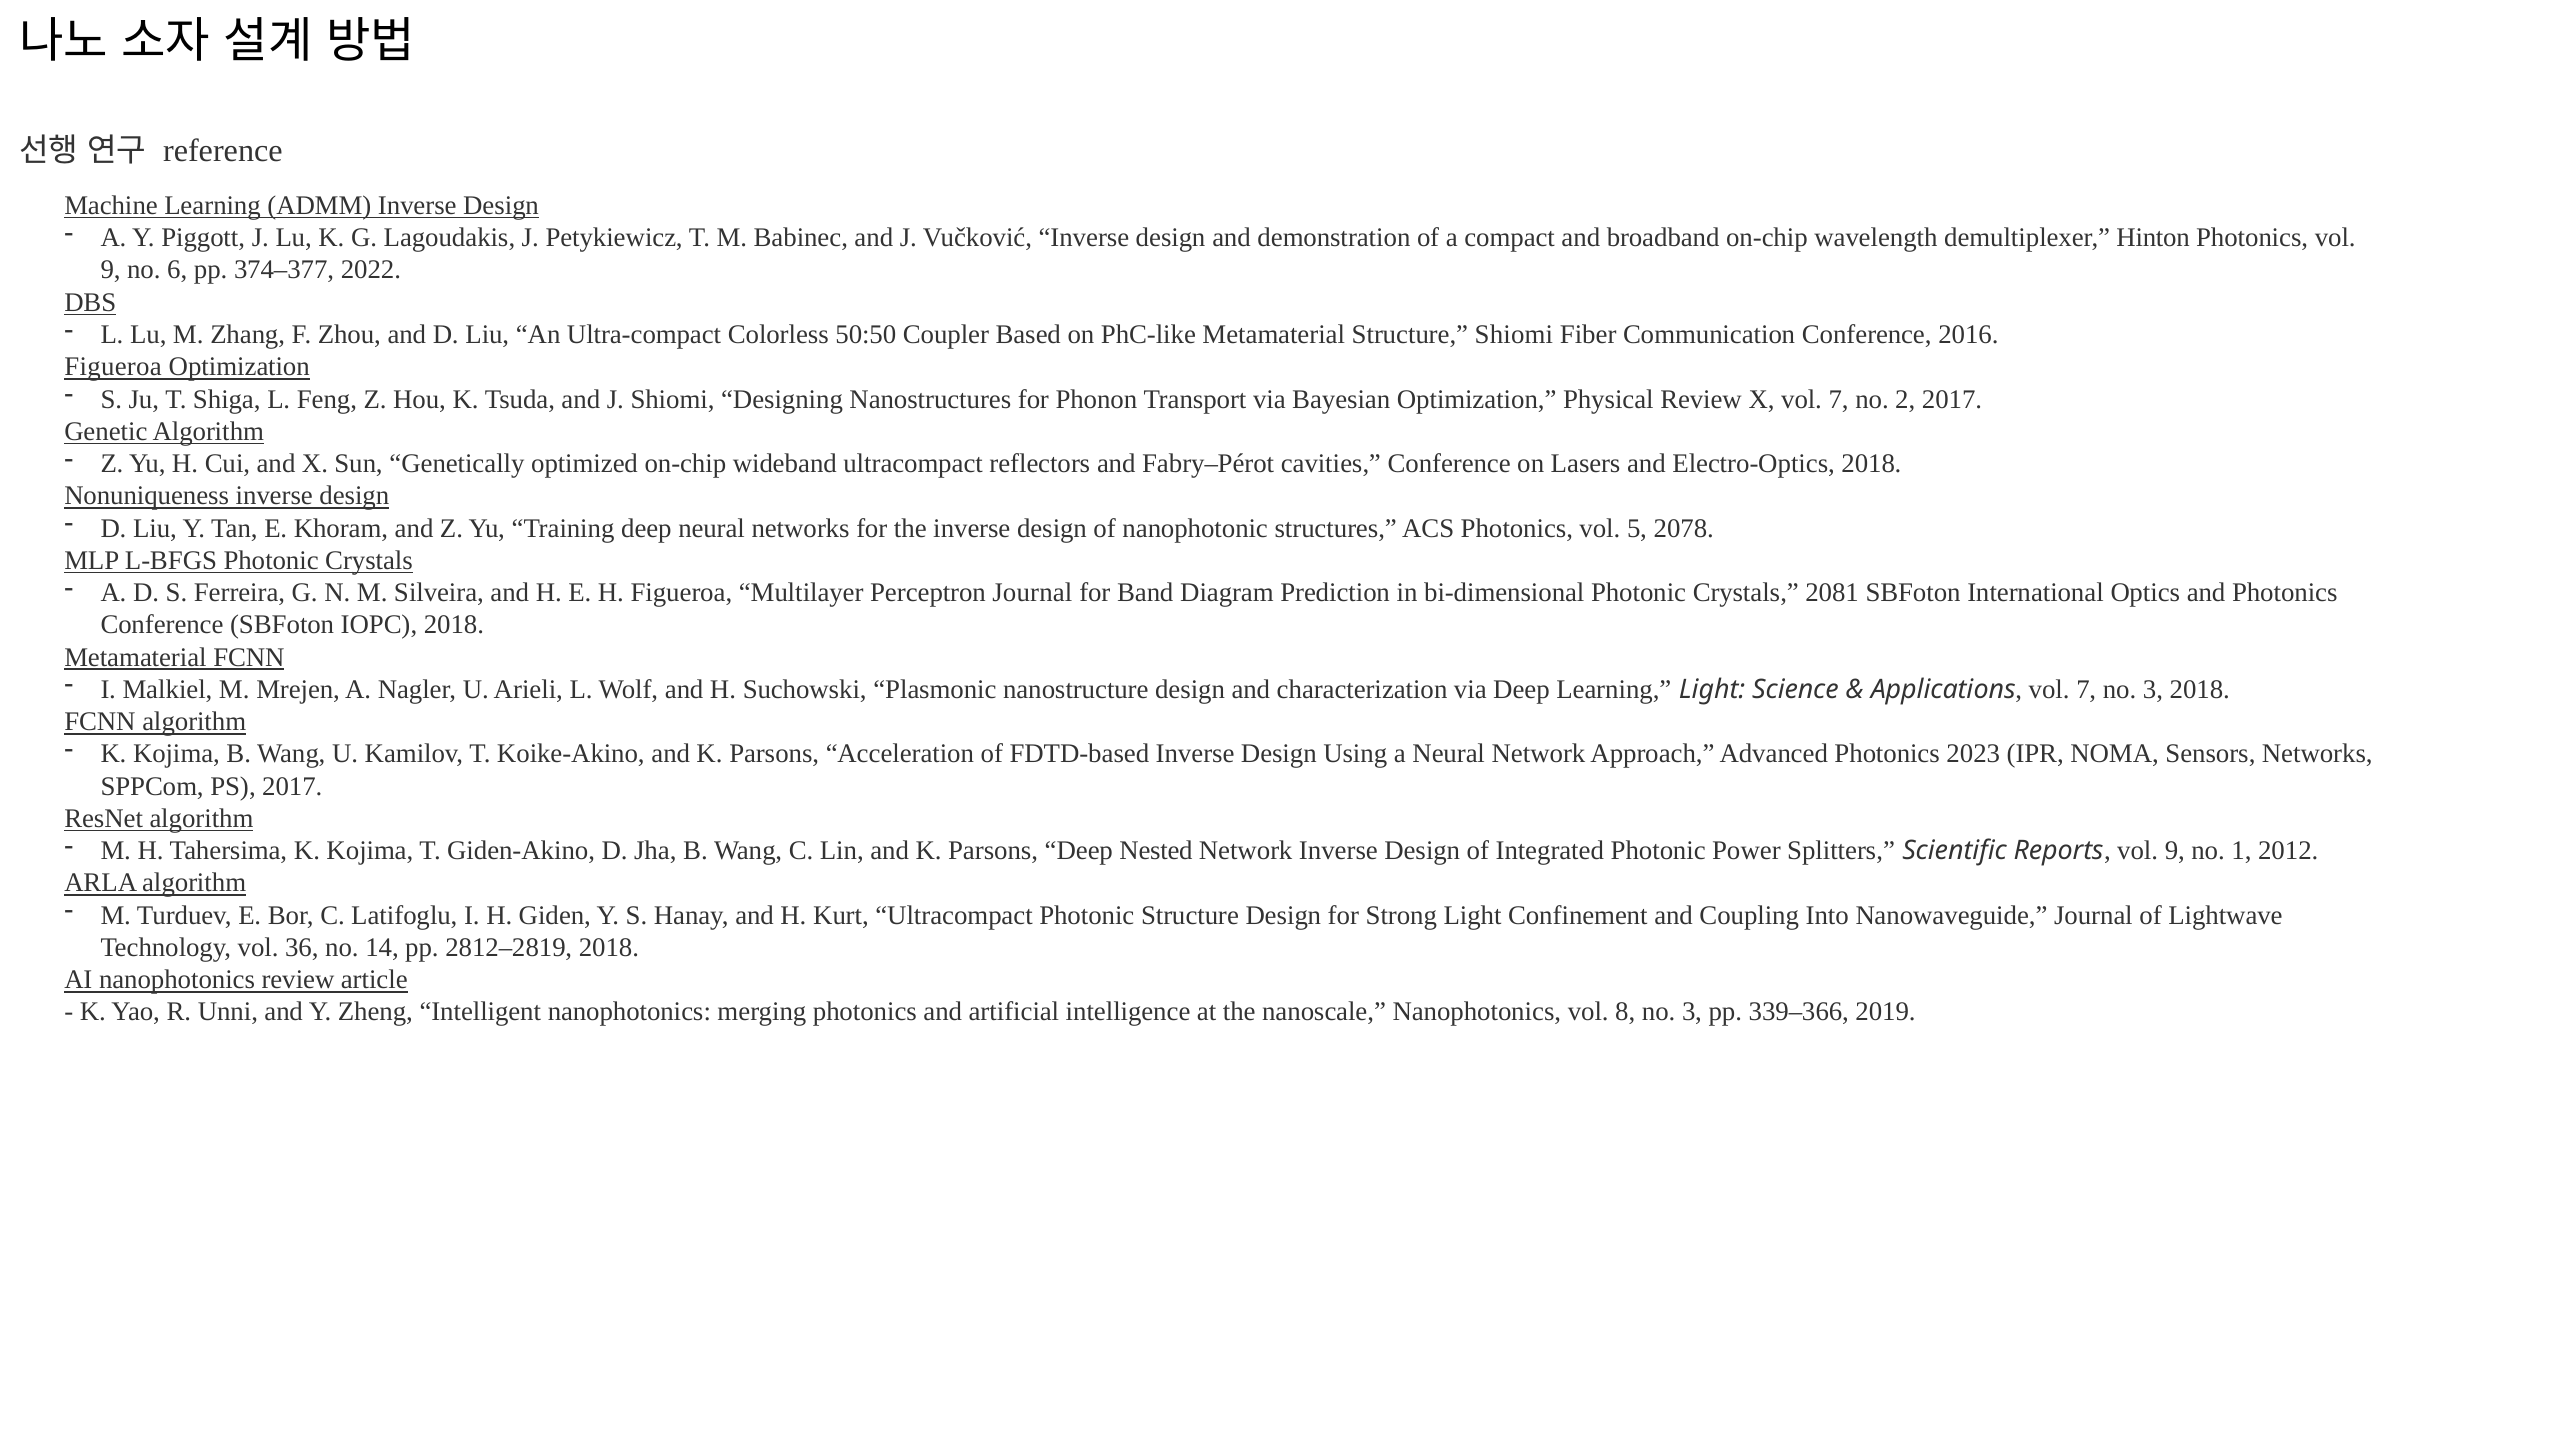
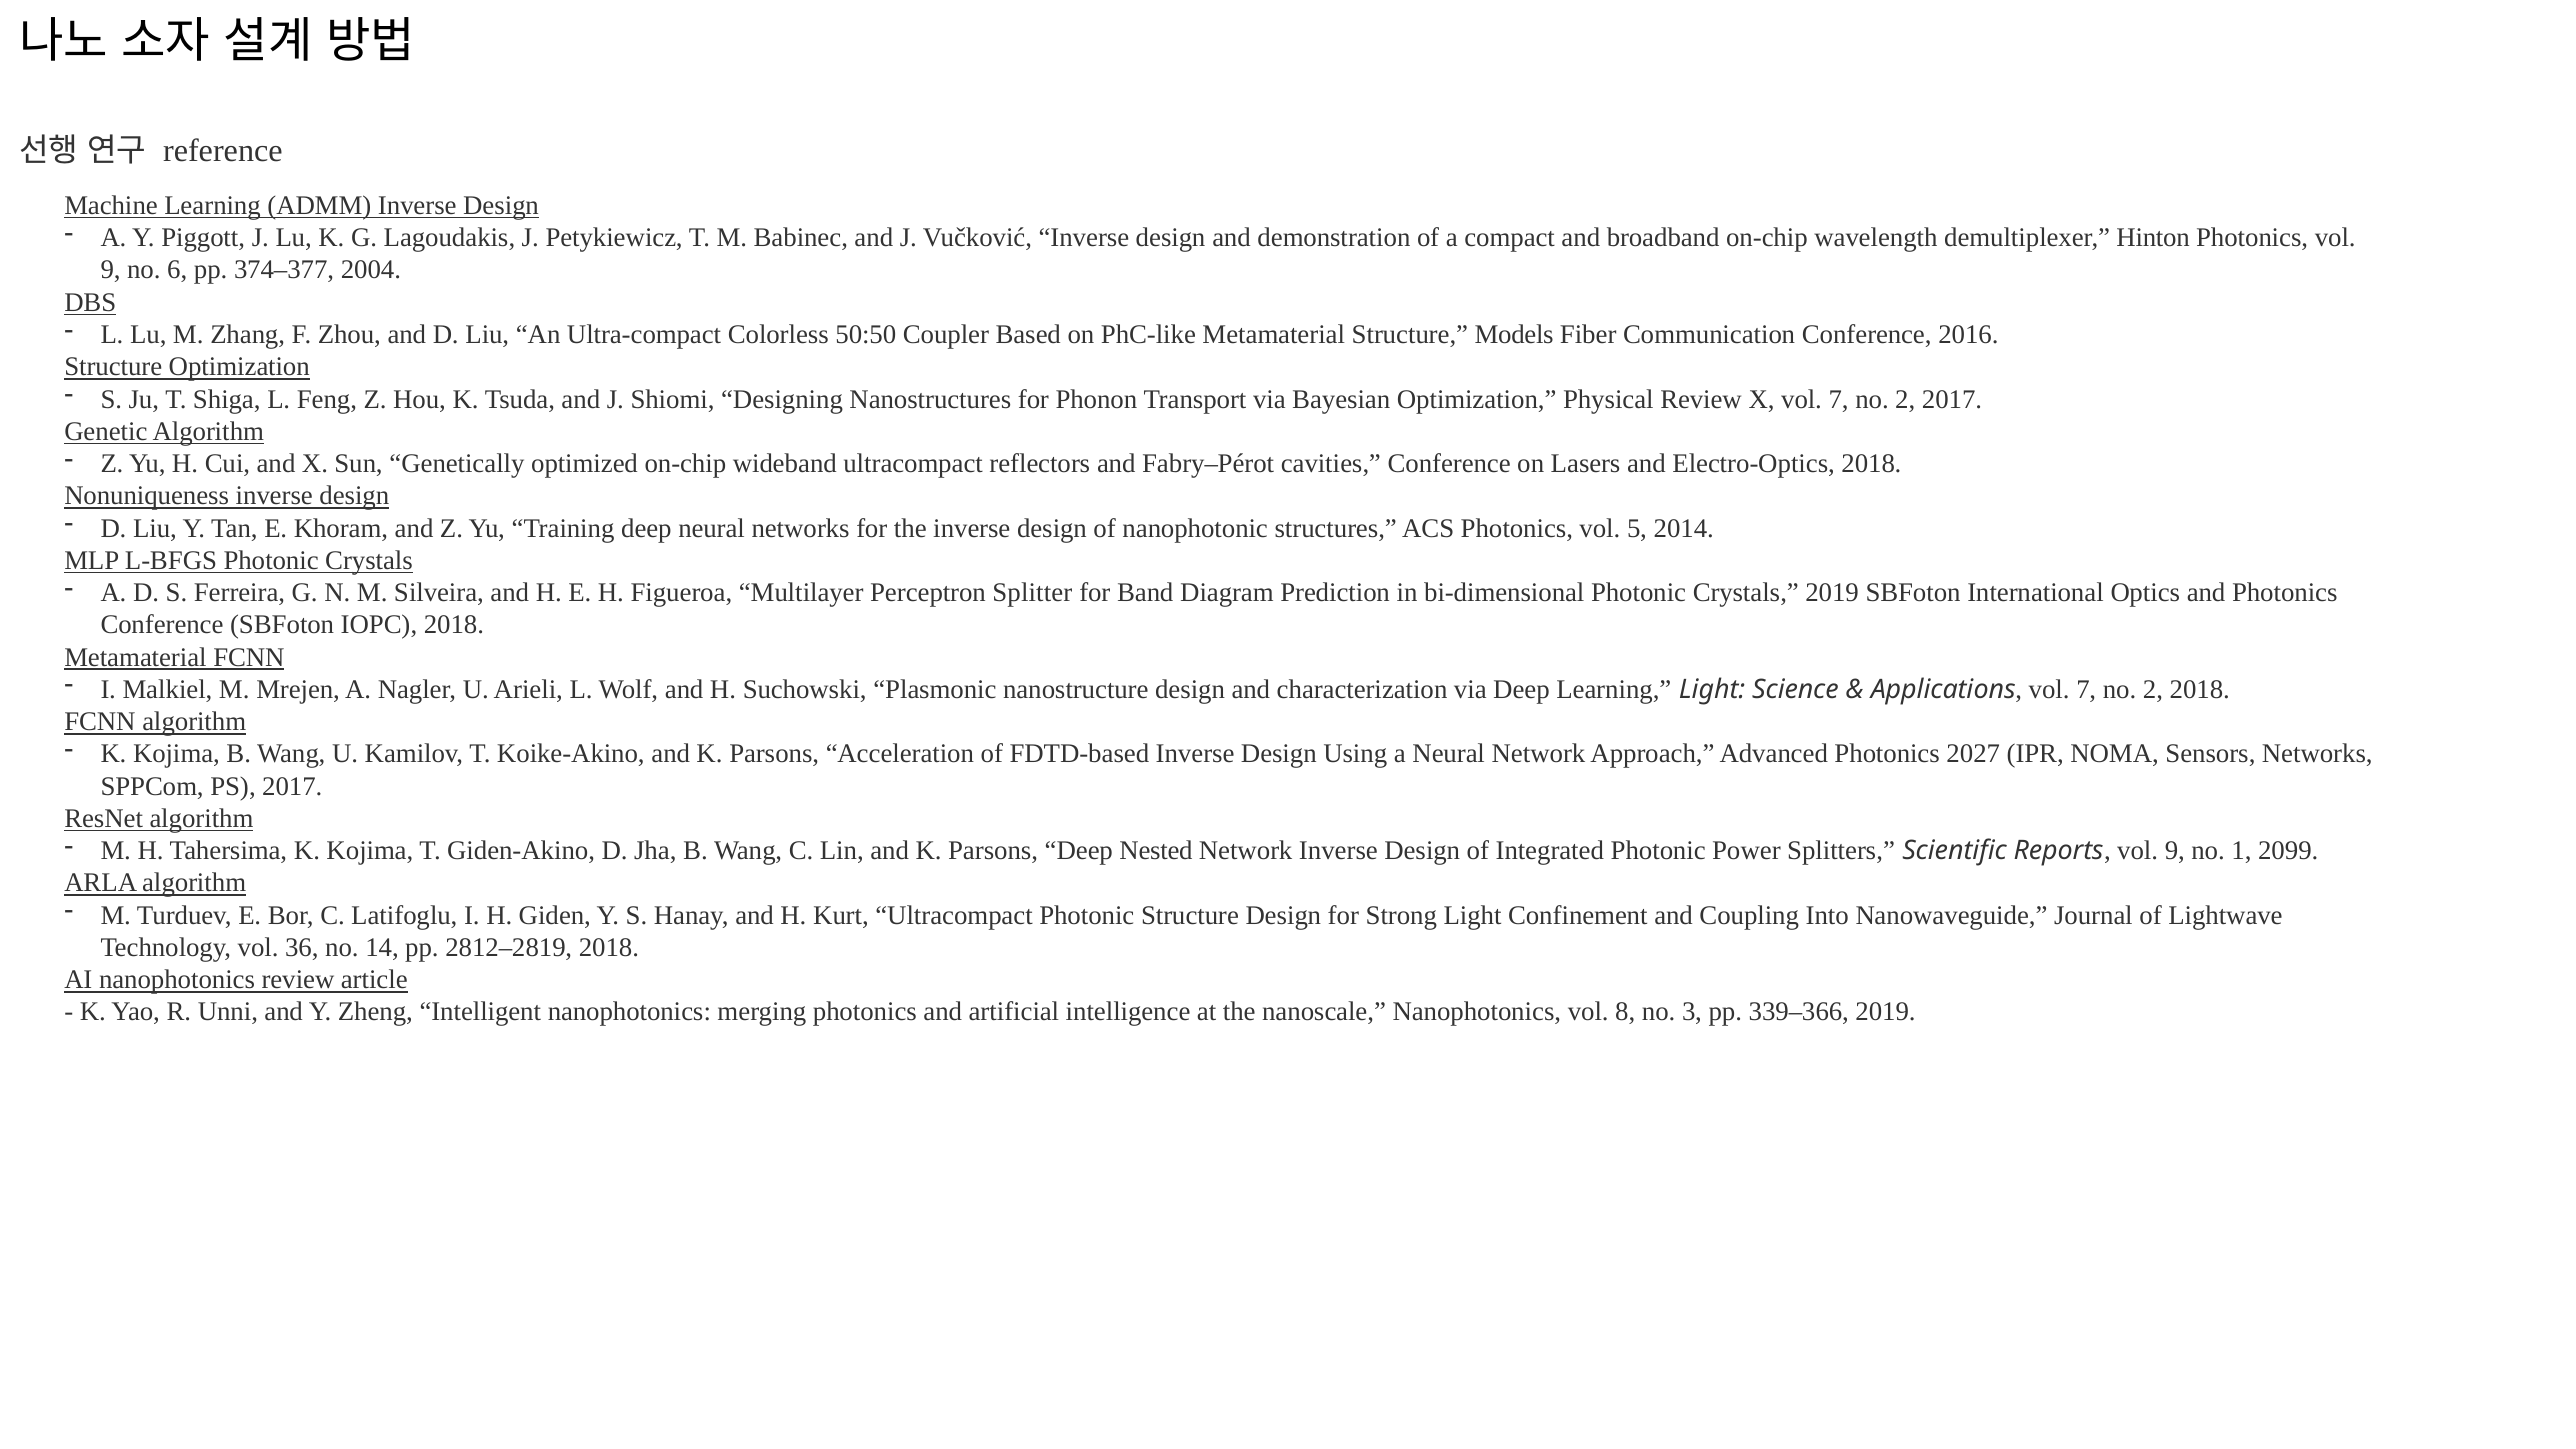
2022: 2022 -> 2004
Structure Shiomi: Shiomi -> Models
Figueroa at (113, 367): Figueroa -> Structure
2078: 2078 -> 2014
Perceptron Journal: Journal -> Splitter
Crystals 2081: 2081 -> 2019
3 at (2153, 689): 3 -> 2
2023: 2023 -> 2027
2012: 2012 -> 2099
